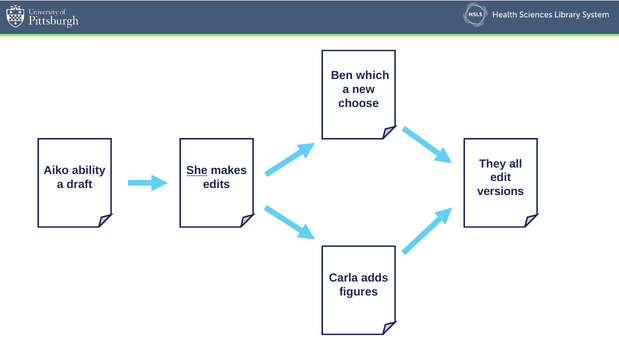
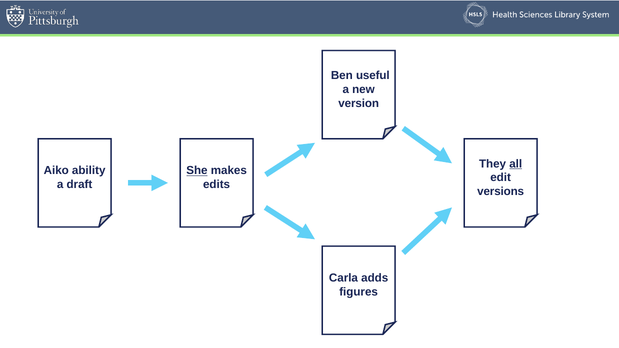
which: which -> useful
choose: choose -> version
all underline: none -> present
